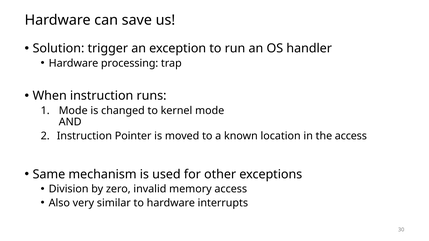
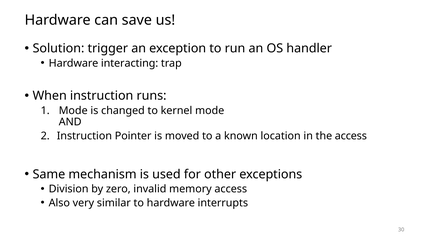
processing: processing -> interacting
